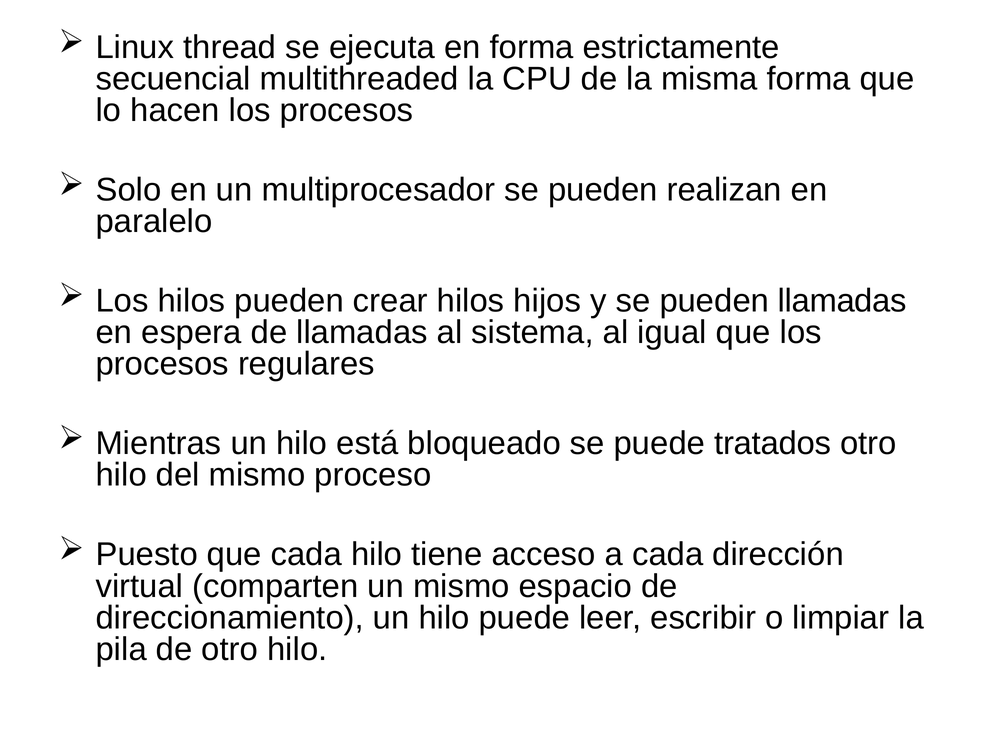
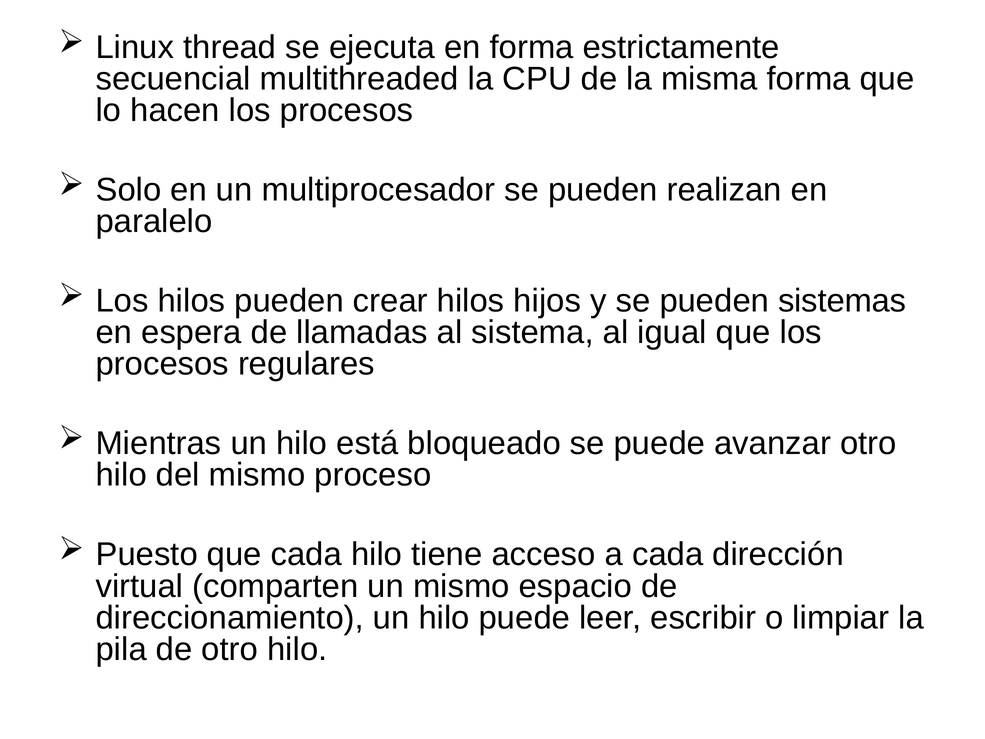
pueden llamadas: llamadas -> sistemas
tratados: tratados -> avanzar
